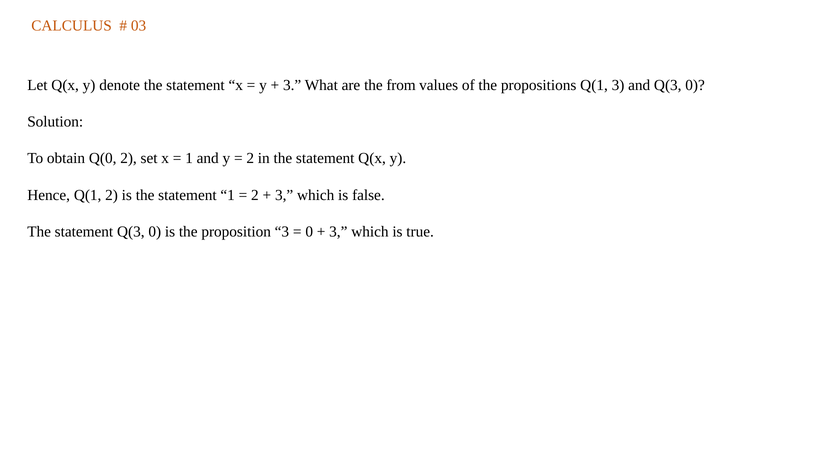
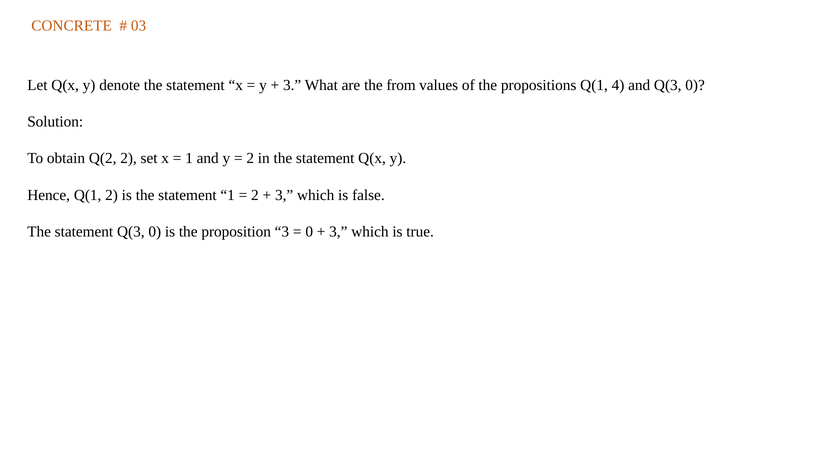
CALCULUS: CALCULUS -> CONCRETE
Q(1 3: 3 -> 4
Q(0: Q(0 -> Q(2
